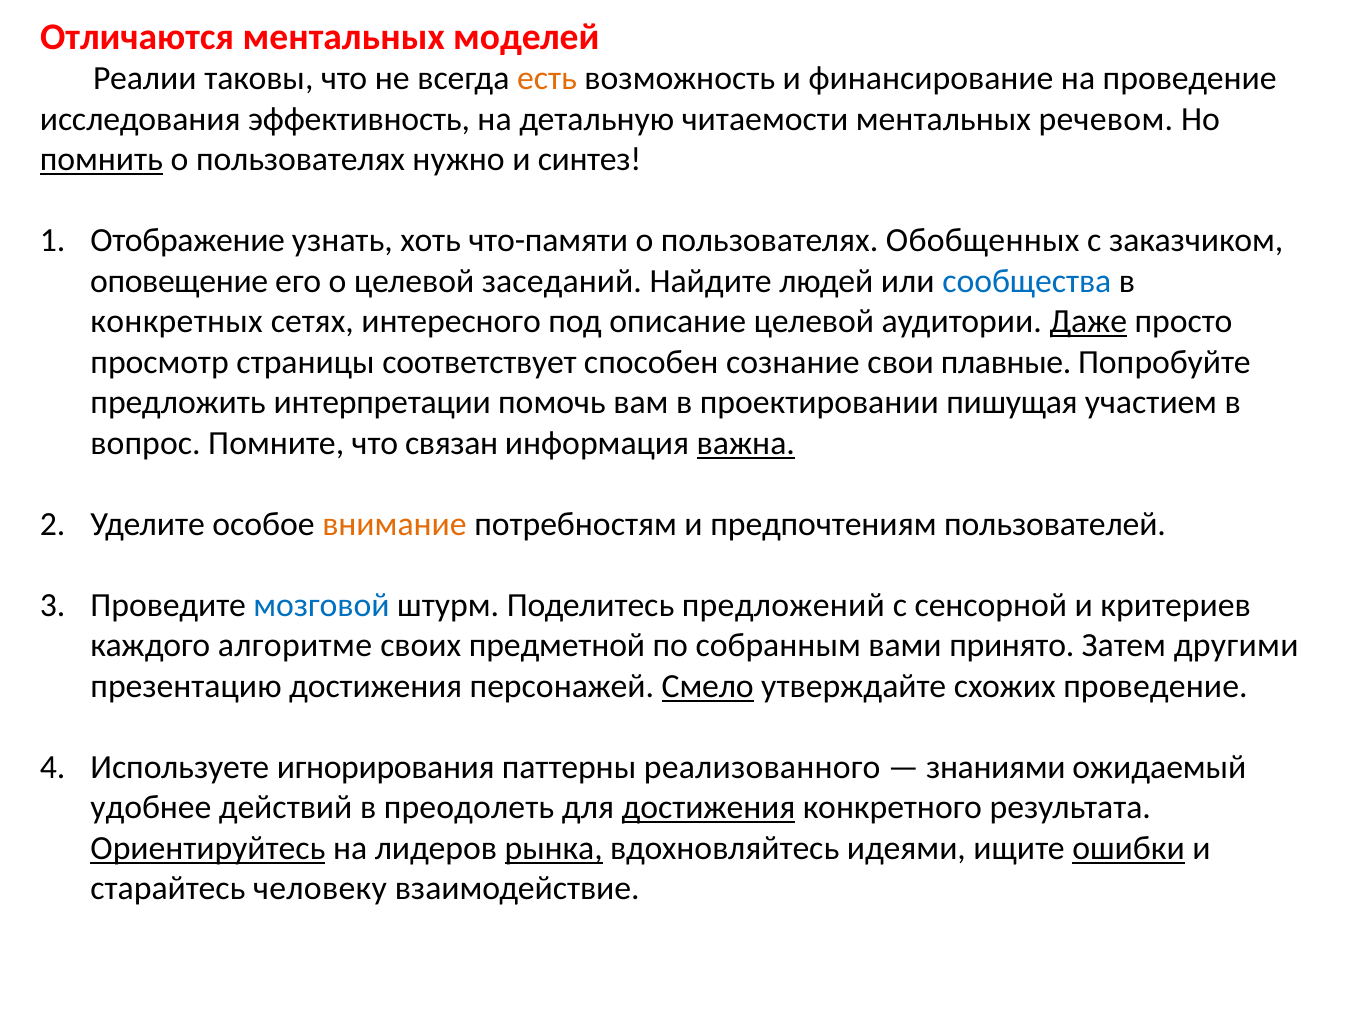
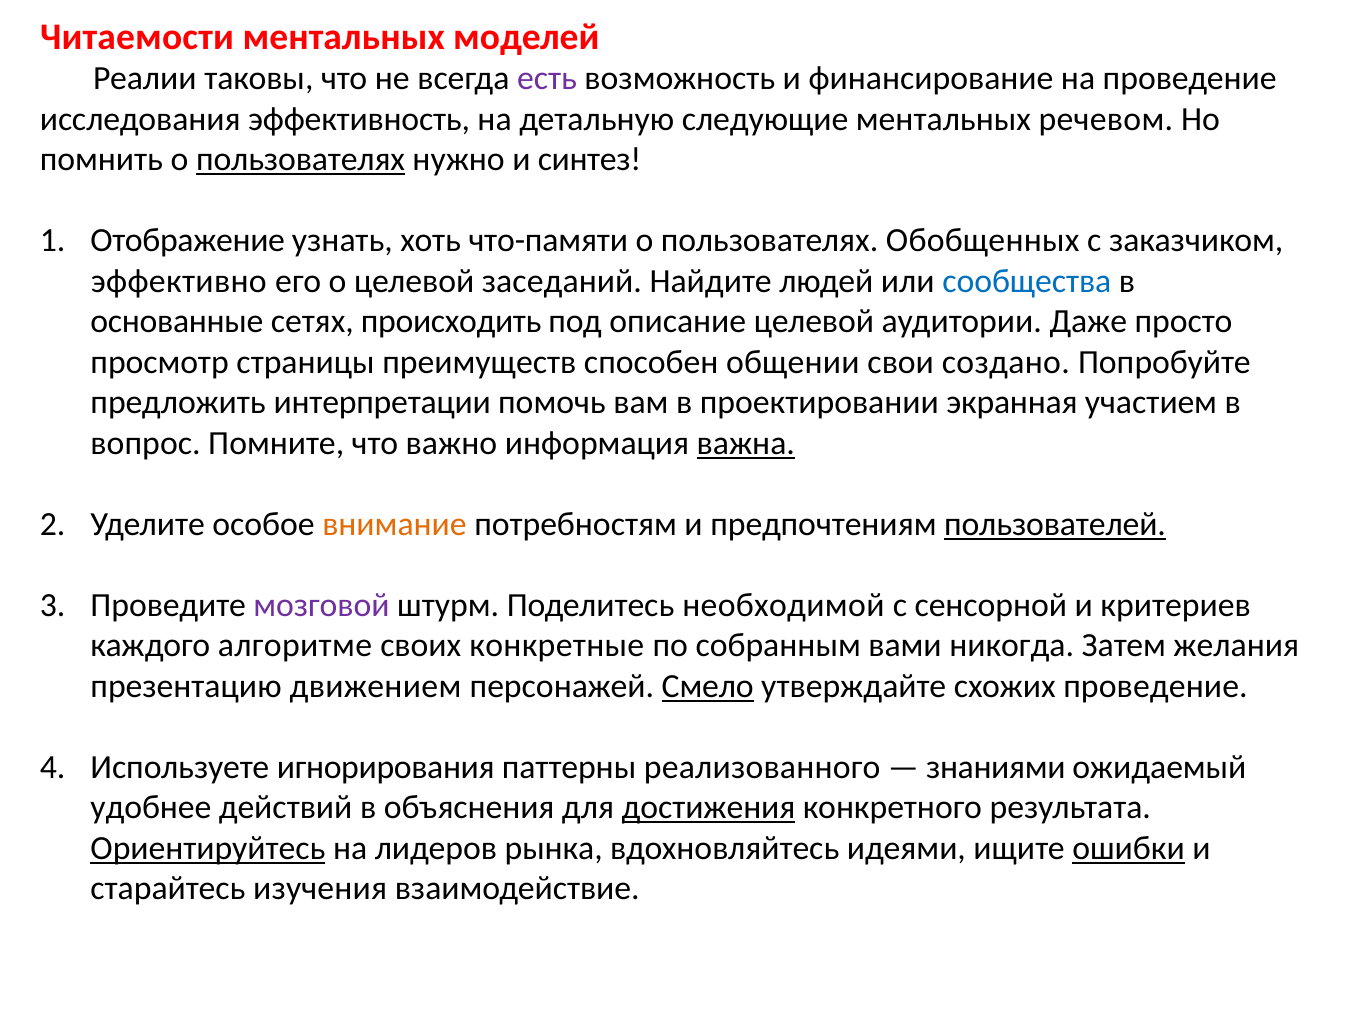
Отличаются: Отличаются -> Читаемости
есть colour: orange -> purple
читаемости: читаемости -> следующие
помнить underline: present -> none
пользователях at (301, 159) underline: none -> present
оповещение: оповещение -> эффективно
конкретных: конкретных -> основанные
интересного: интересного -> происходить
Даже underline: present -> none
соответствует: соответствует -> преимуществ
сознание: сознание -> общении
плавные: плавные -> создано
пишущая: пишущая -> экранная
связан: связан -> важно
пользователей underline: none -> present
мозговой colour: blue -> purple
предложений: предложений -> необходимой
предметной: предметной -> конкретные
принято: принято -> никогда
другими: другими -> желания
презентацию достижения: достижения -> движением
преодолеть: преодолеть -> объяснения
рынка underline: present -> none
человеку: человеку -> изучения
